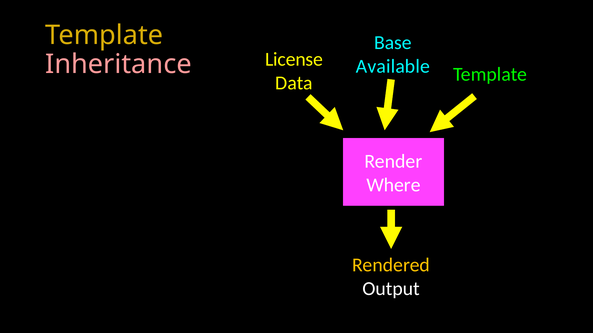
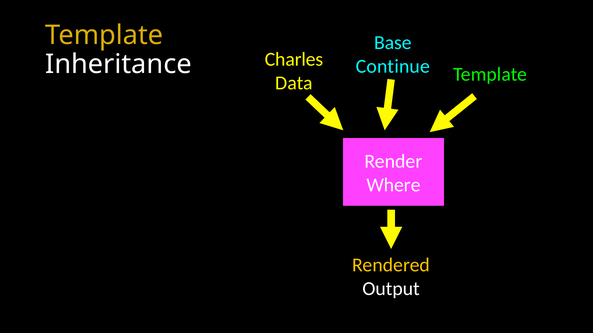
License: License -> Charles
Inheritance colour: pink -> white
Available: Available -> Continue
